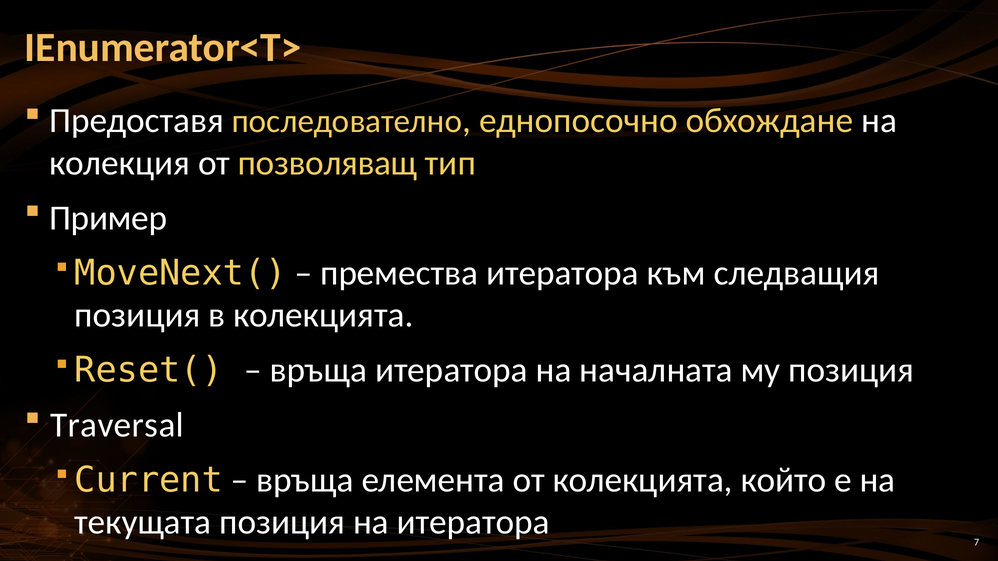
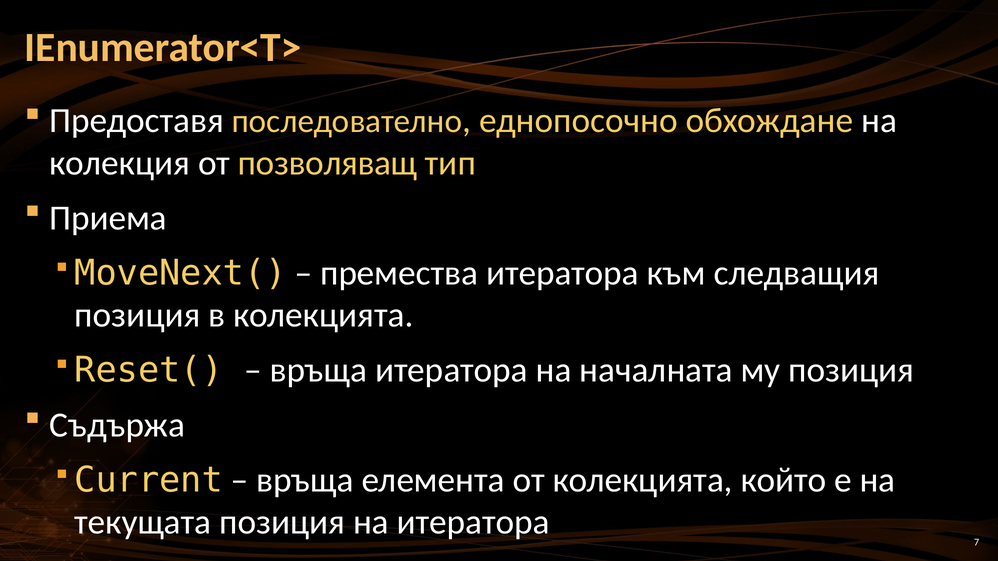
Пример: Пример -> Приема
Traversal: Traversal -> Съдържа
